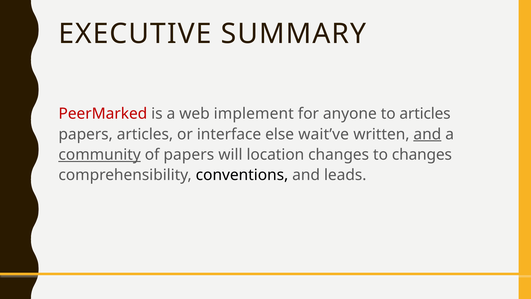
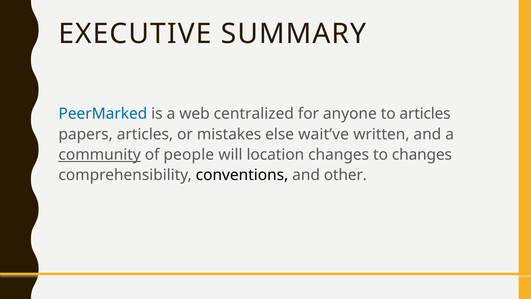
PeerMarked colour: red -> blue
implement: implement -> centralized
interface: interface -> mistakes
and at (427, 134) underline: present -> none
of papers: papers -> people
leads: leads -> other
